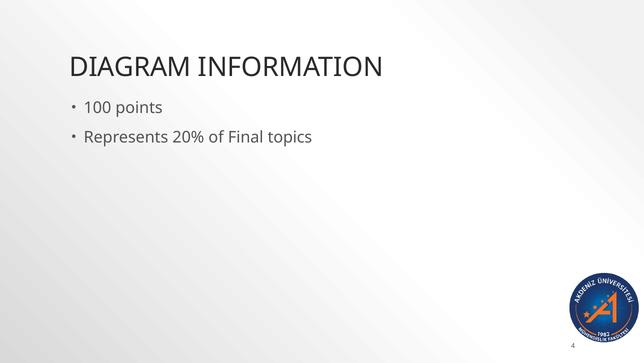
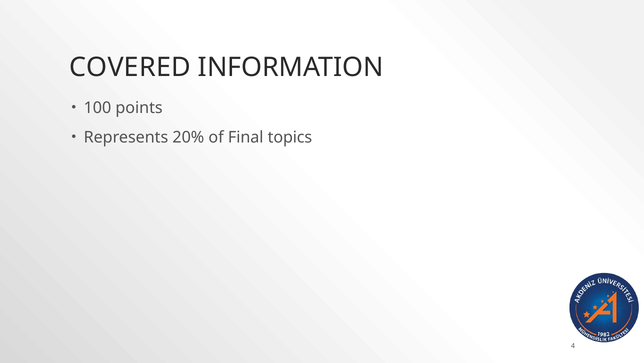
DIAGRAM: DIAGRAM -> COVERED
